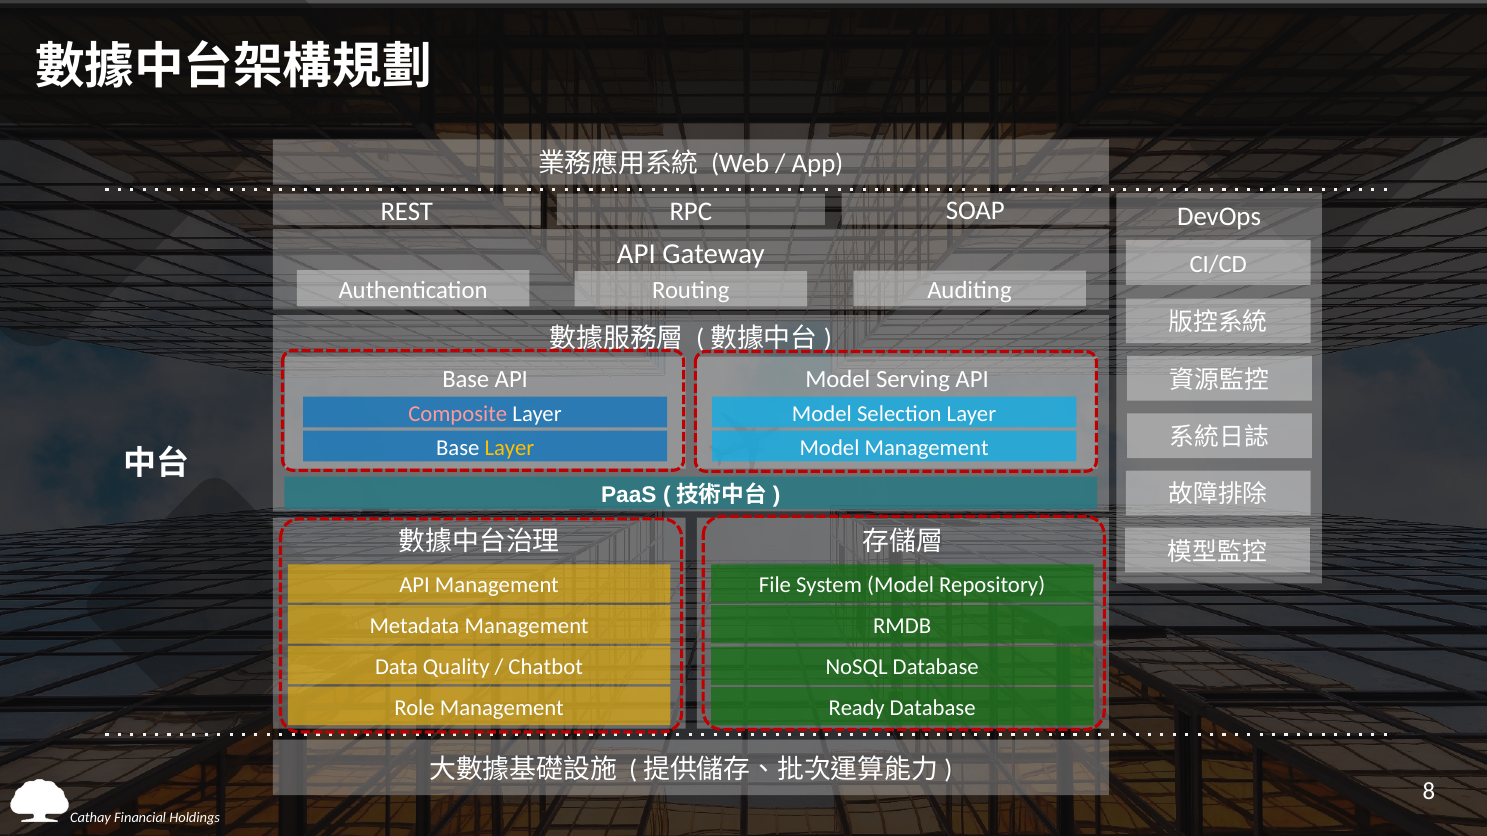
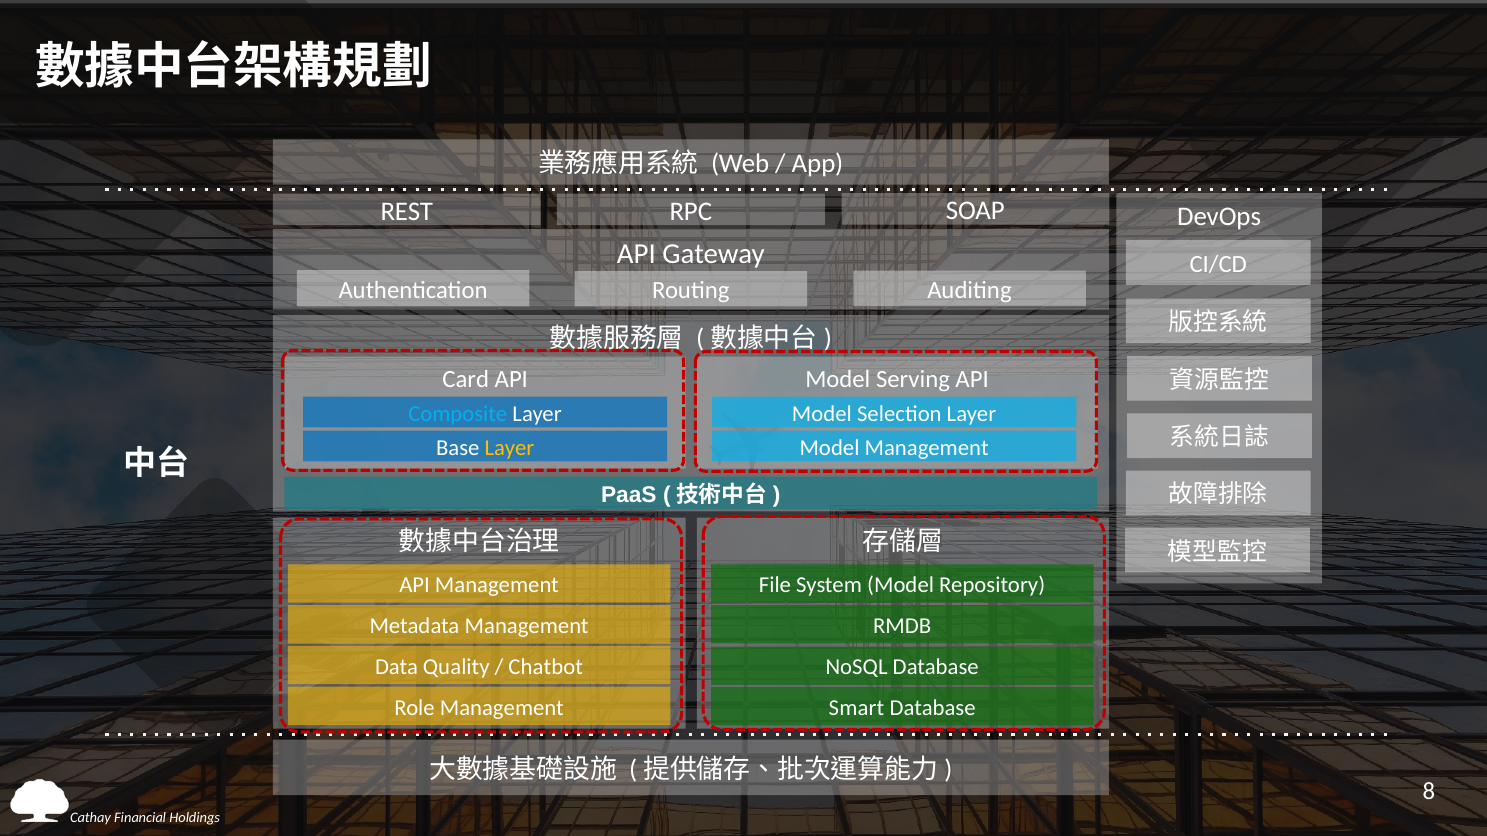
Base at (466, 379): Base -> Card
Composite colour: pink -> light blue
Ready: Ready -> Smart
